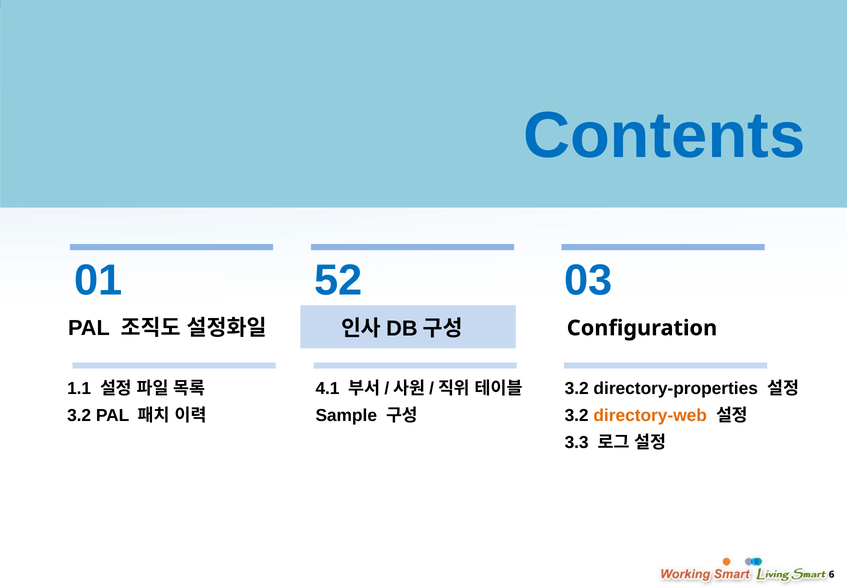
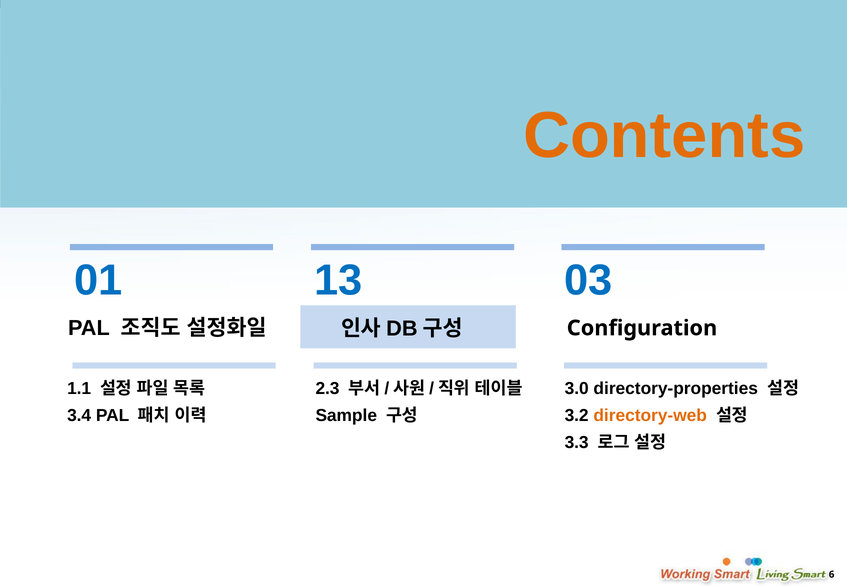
Contents colour: blue -> orange
52: 52 -> 13
4.1: 4.1 -> 2.3
3.2 at (577, 389): 3.2 -> 3.0
3.2 at (79, 416): 3.2 -> 3.4
